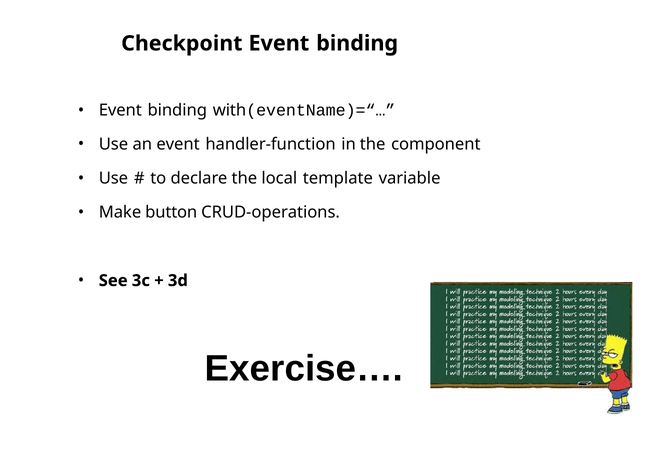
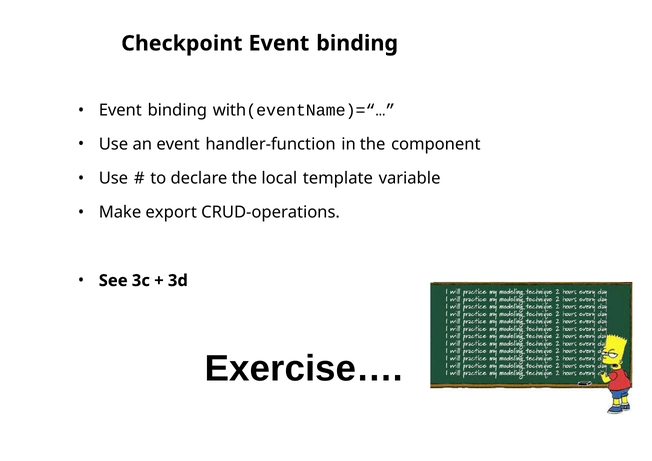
button: button -> export
